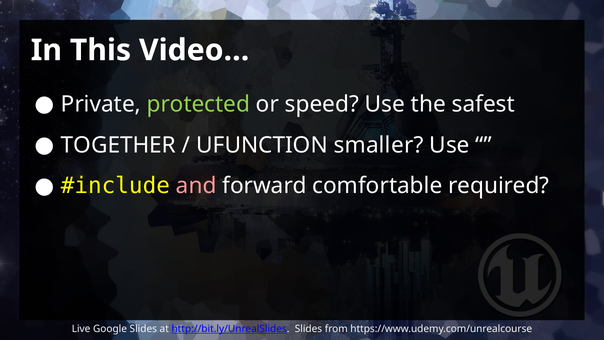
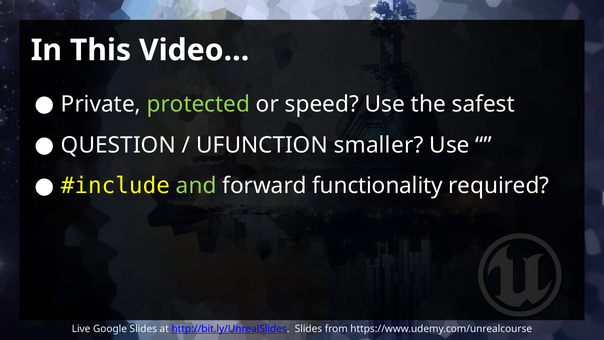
TOGETHER: TOGETHER -> QUESTION
and colour: pink -> light green
comfortable: comfortable -> functionality
